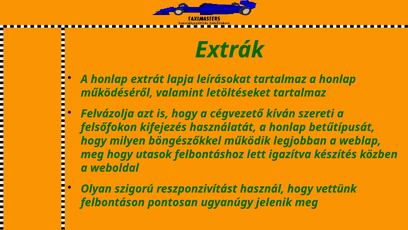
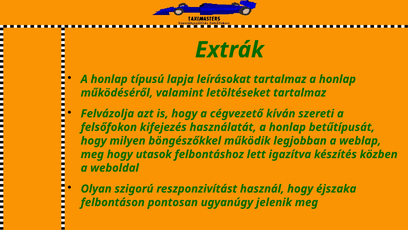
extrát: extrát -> típusú
vettünk: vettünk -> éjszaka
